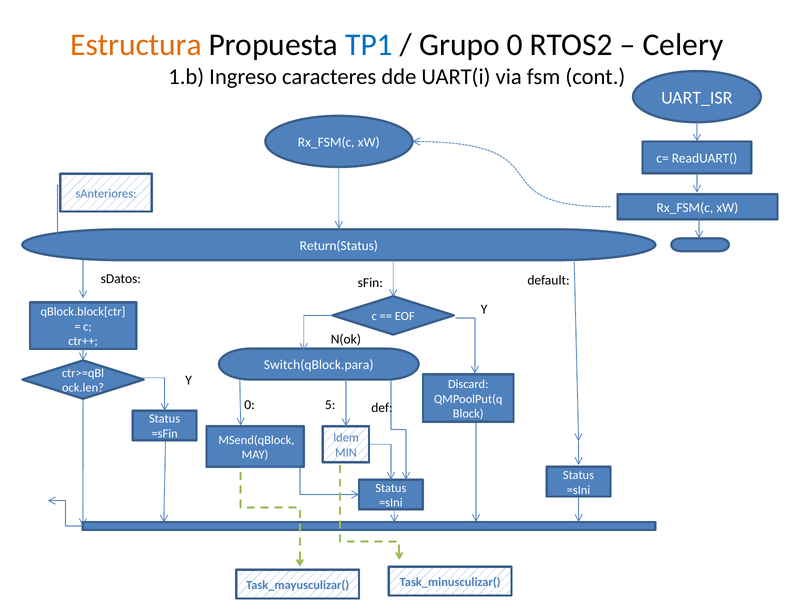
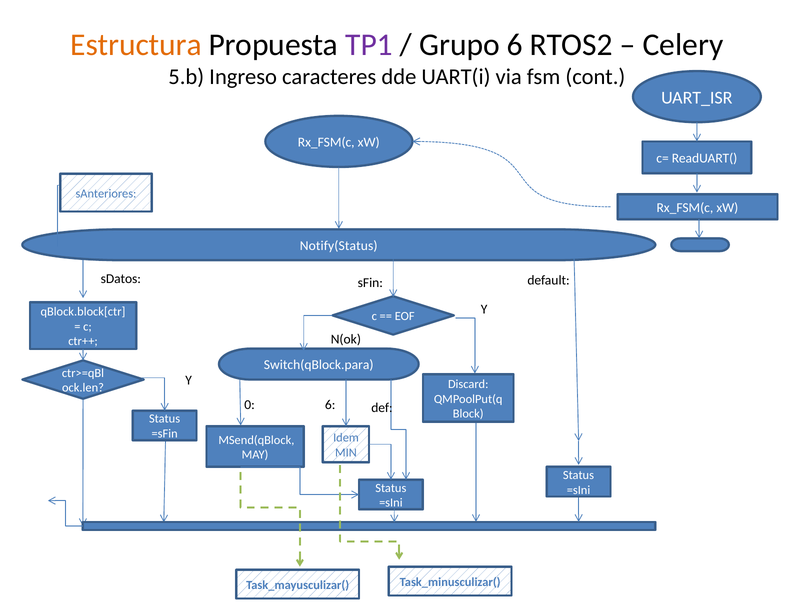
TP1 colour: blue -> purple
Grupo 0: 0 -> 6
1.b: 1.b -> 5.b
Return(Status: Return(Status -> Notify(Status
5 at (330, 405): 5 -> 6
